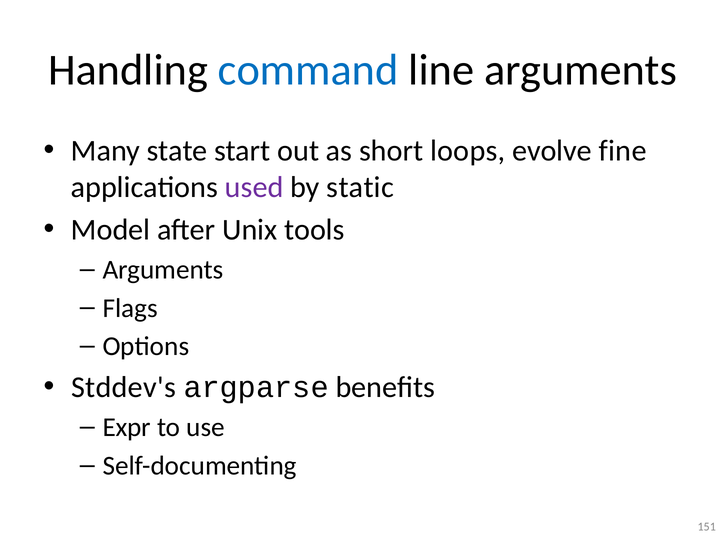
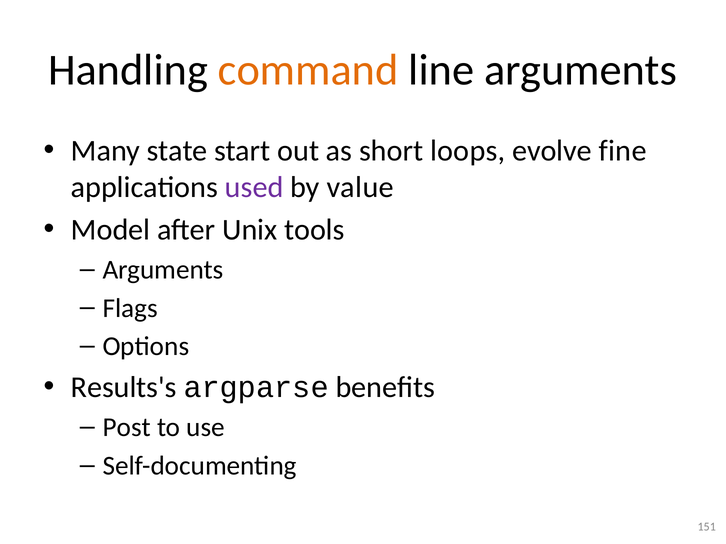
command colour: blue -> orange
static: static -> value
Stddev's: Stddev's -> Results's
Expr: Expr -> Post
